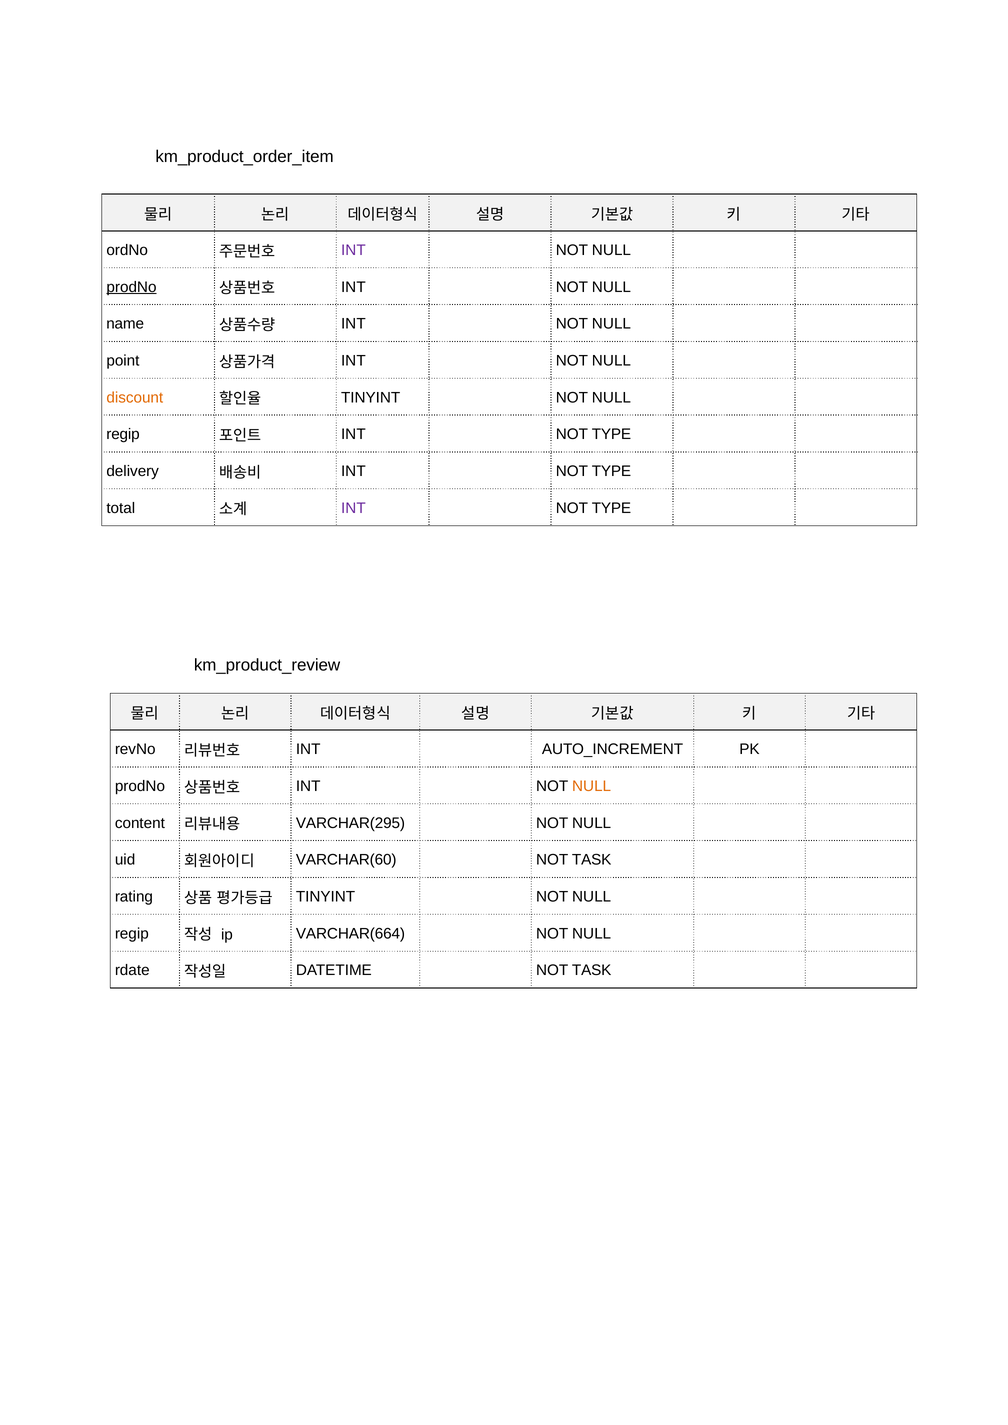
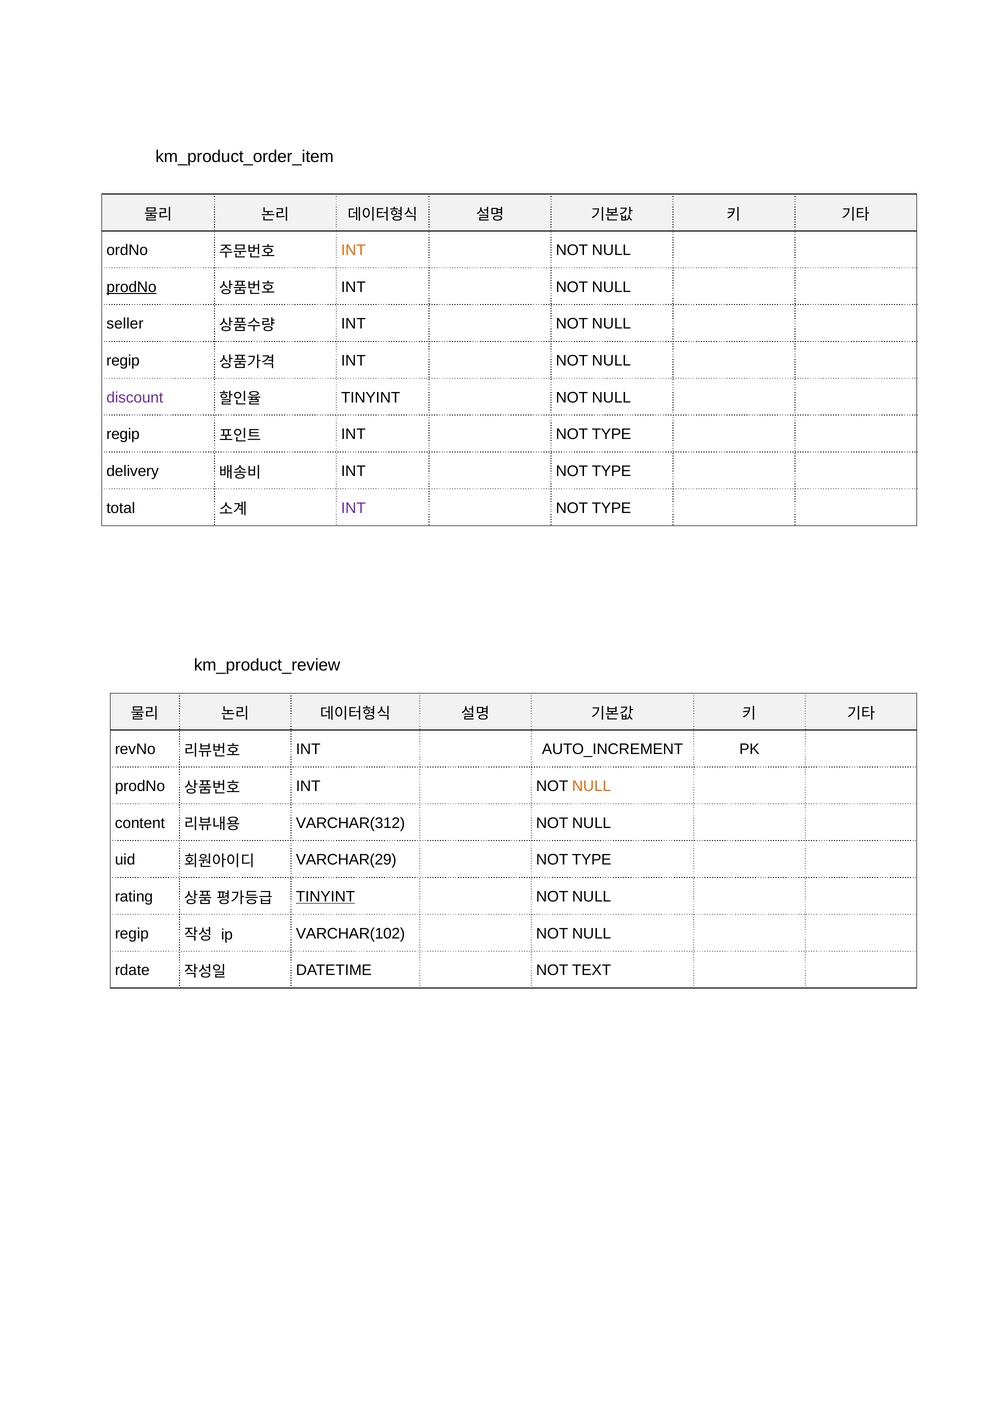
INT at (353, 250) colour: purple -> orange
name: name -> seller
point at (123, 361): point -> regip
discount colour: orange -> purple
VARCHAR(295: VARCHAR(295 -> VARCHAR(312
VARCHAR(60: VARCHAR(60 -> VARCHAR(29
TASK at (592, 860): TASK -> TYPE
TINYINT at (326, 897) underline: none -> present
VARCHAR(664: VARCHAR(664 -> VARCHAR(102
DATETIME NOT TASK: TASK -> TEXT
